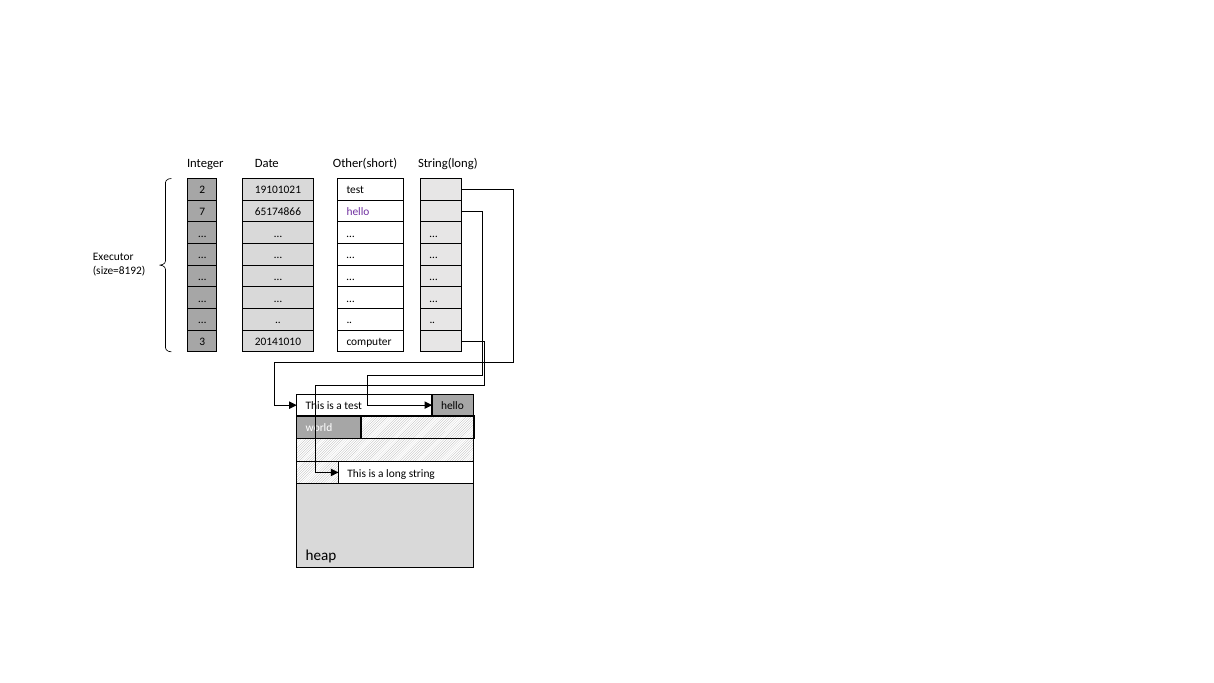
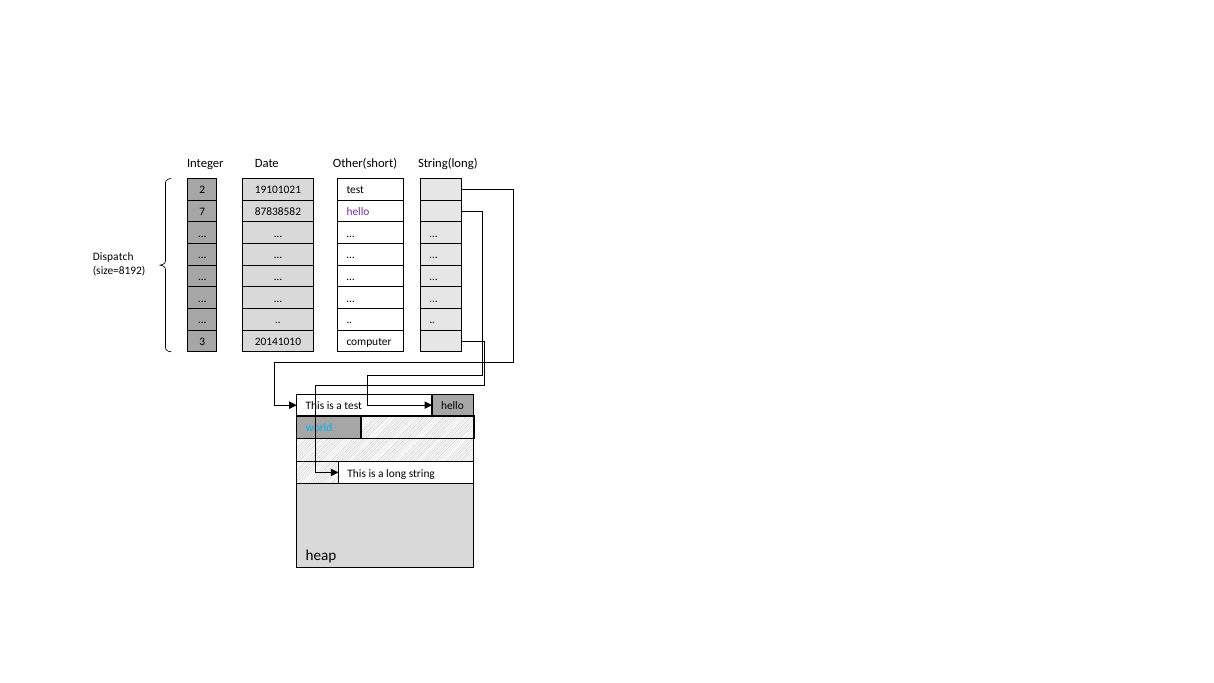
65174866: 65174866 -> 87838582
Executor: Executor -> Dispatch
world colour: white -> light blue
